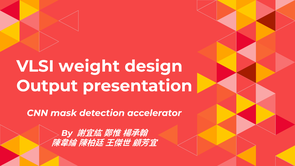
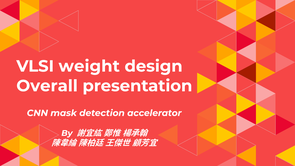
Output: Output -> Overall
